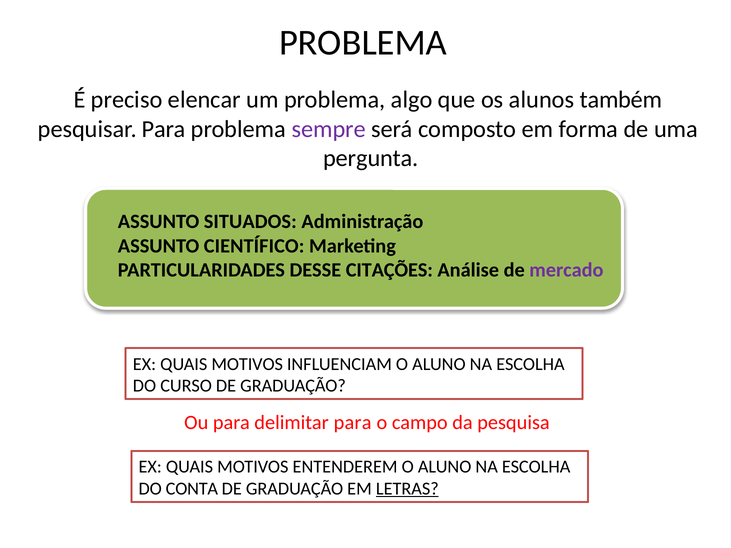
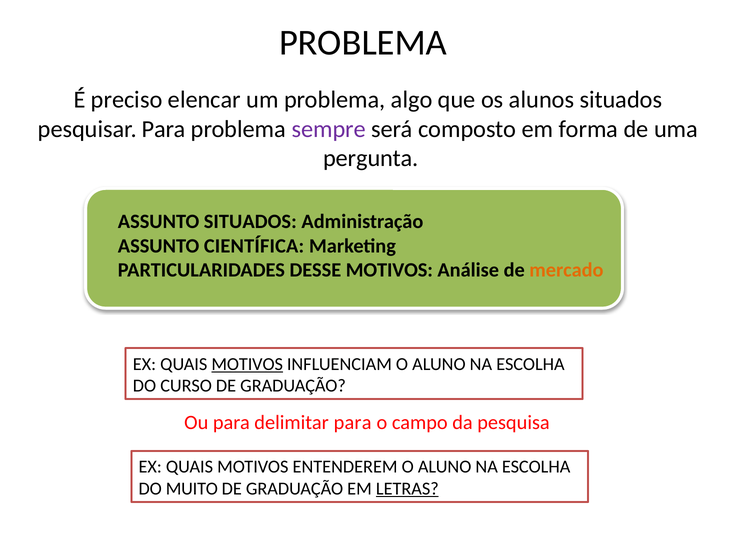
alunos também: também -> situados
CIENTÍFICO: CIENTÍFICO -> CIENTÍFICA
DESSE CITAÇÕES: CITAÇÕES -> MOTIVOS
mercado colour: purple -> orange
MOTIVOS at (247, 364) underline: none -> present
CONTA: CONTA -> MUITO
